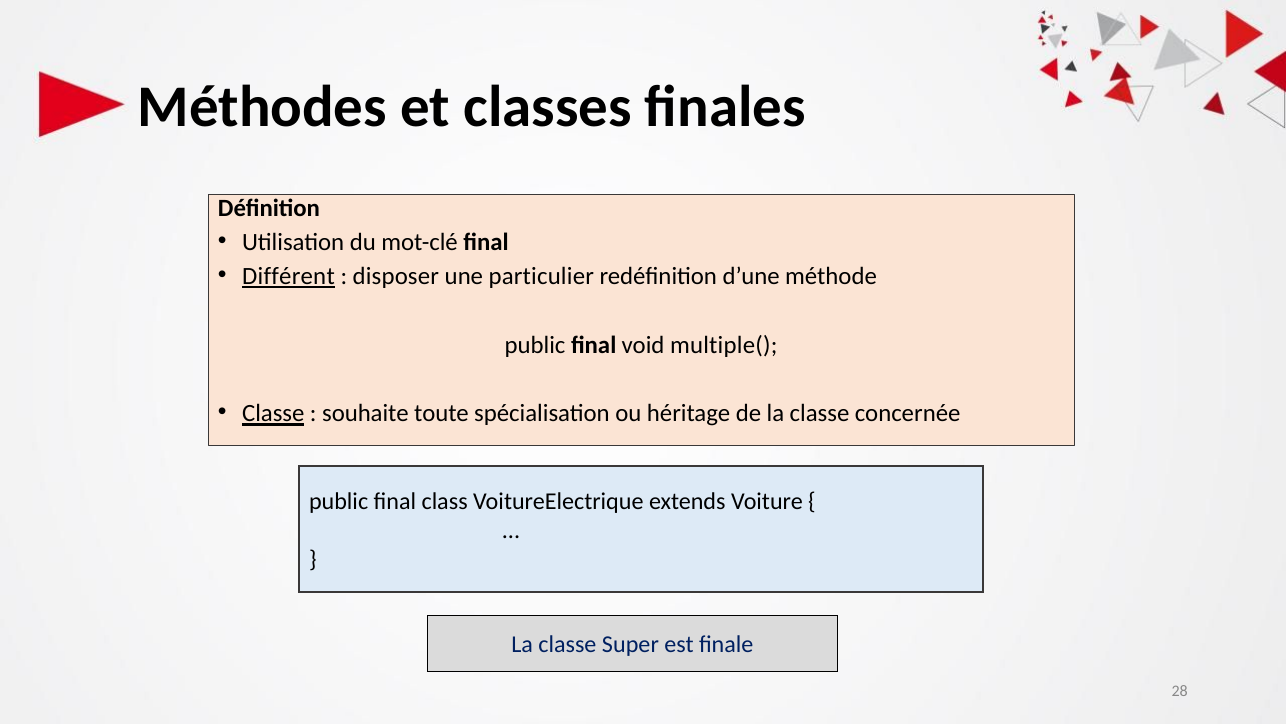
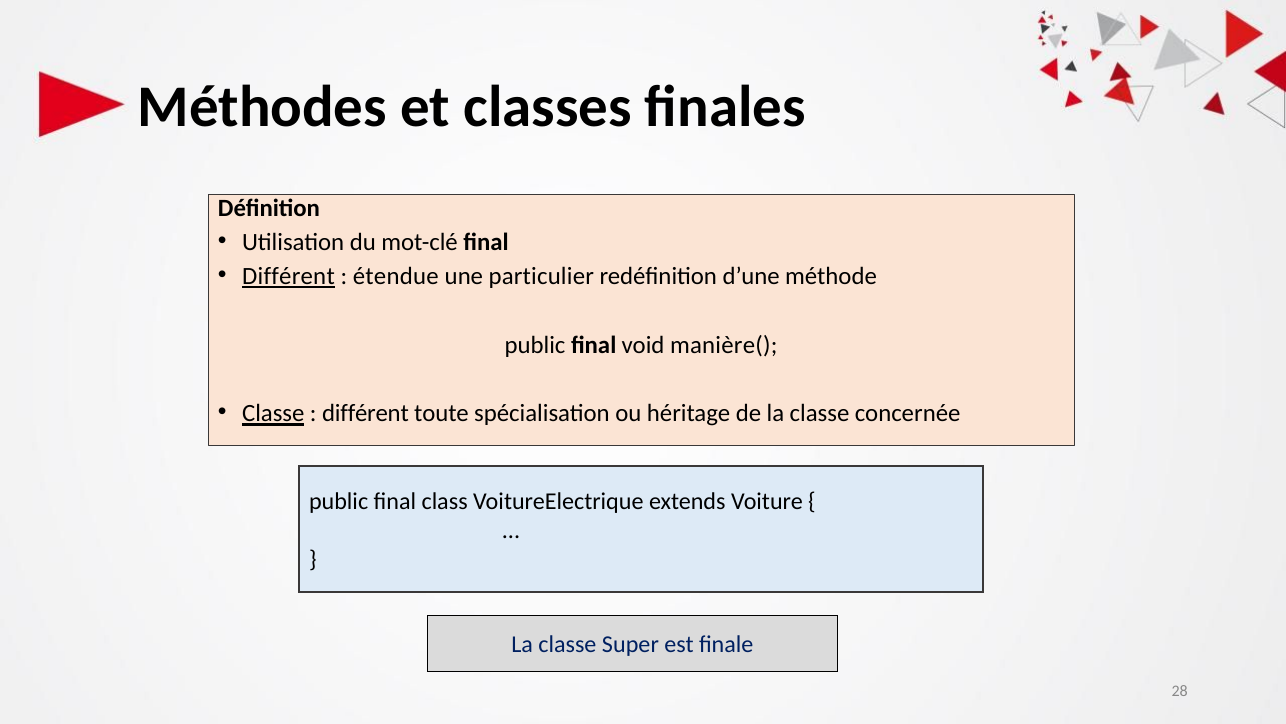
disposer: disposer -> étendue
multiple(: multiple( -> manière(
souhaite at (365, 413): souhaite -> différent
